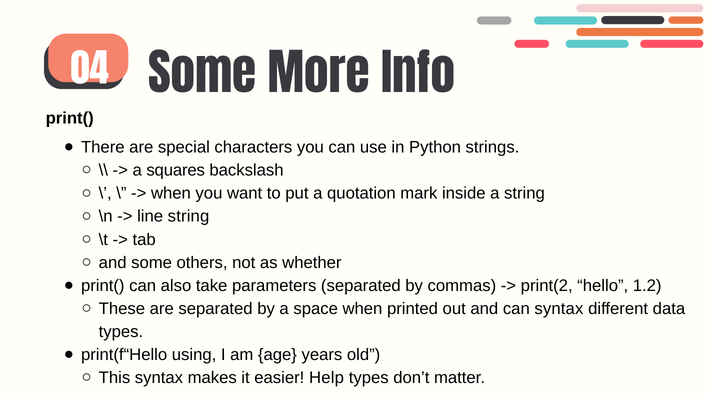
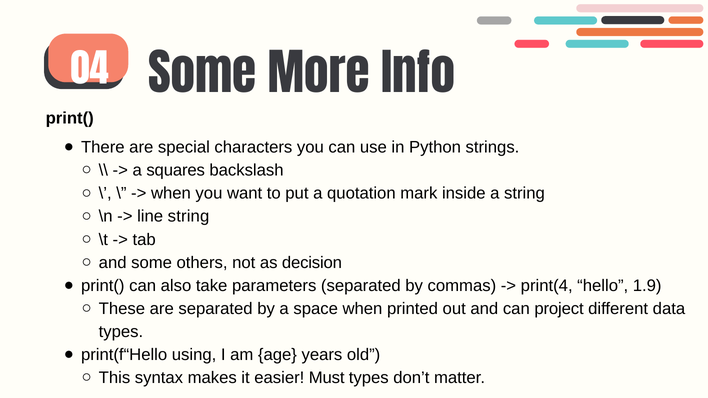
whether: whether -> decision
print(2: print(2 -> print(4
1.2: 1.2 -> 1.9
can syntax: syntax -> project
Help: Help -> Must
